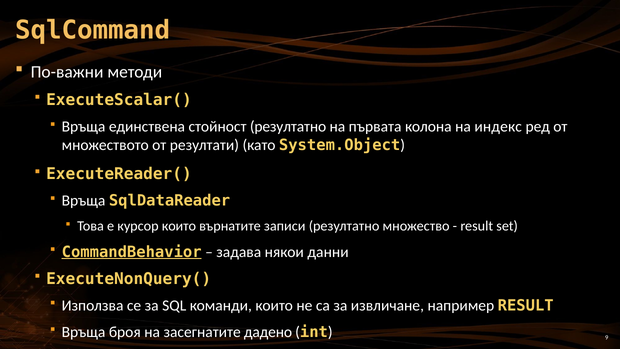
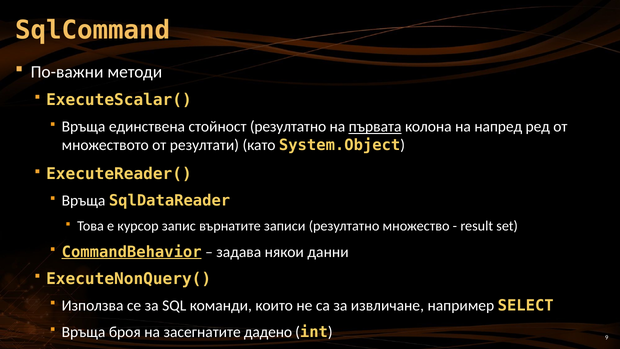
първата underline: none -> present
индекс: индекс -> напред
курсор които: които -> запис
например RESULT: RESULT -> SELECT
